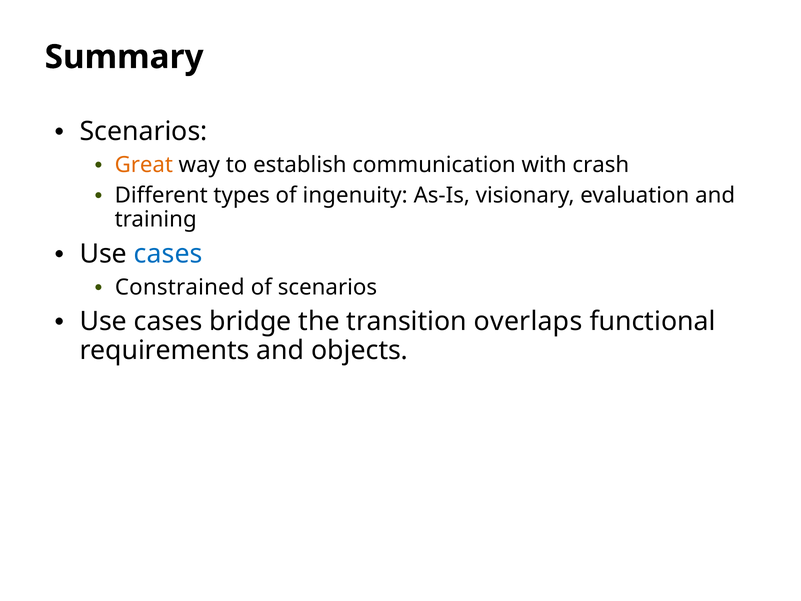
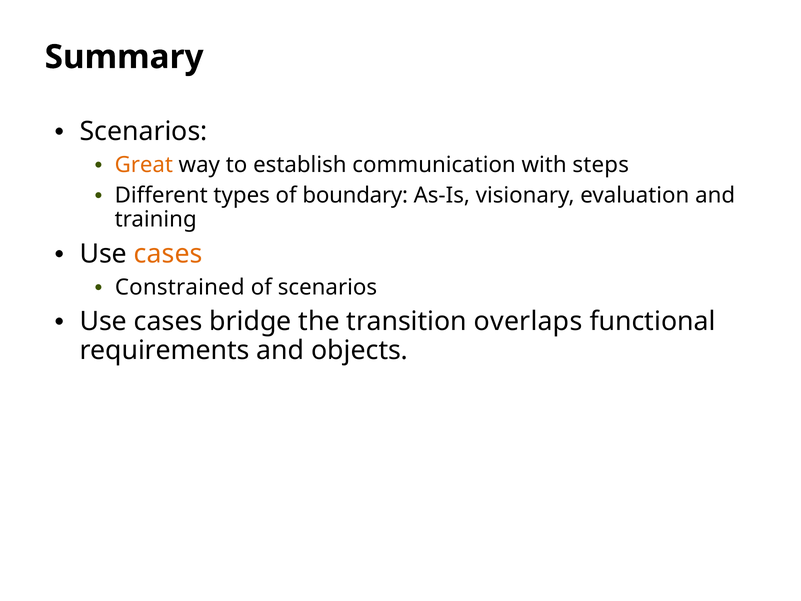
crash: crash -> steps
ingenuity: ingenuity -> boundary
cases at (168, 254) colour: blue -> orange
